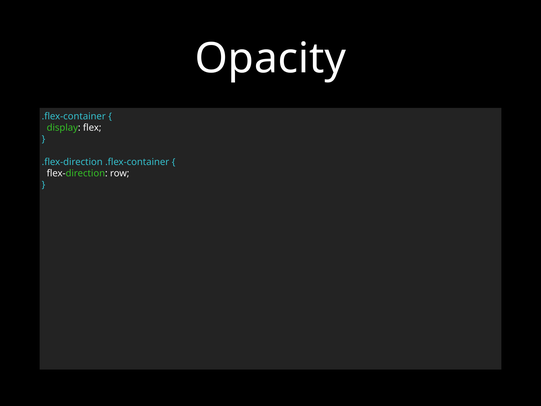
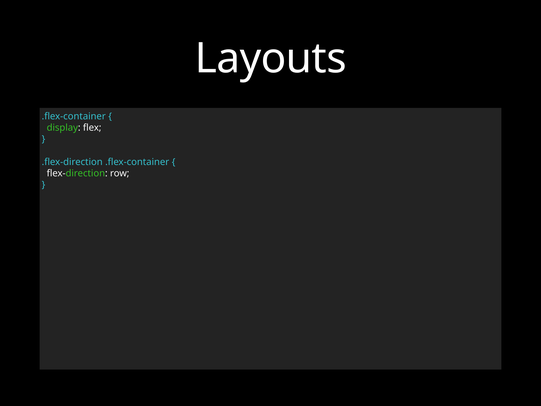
Opacity: Opacity -> Layouts
